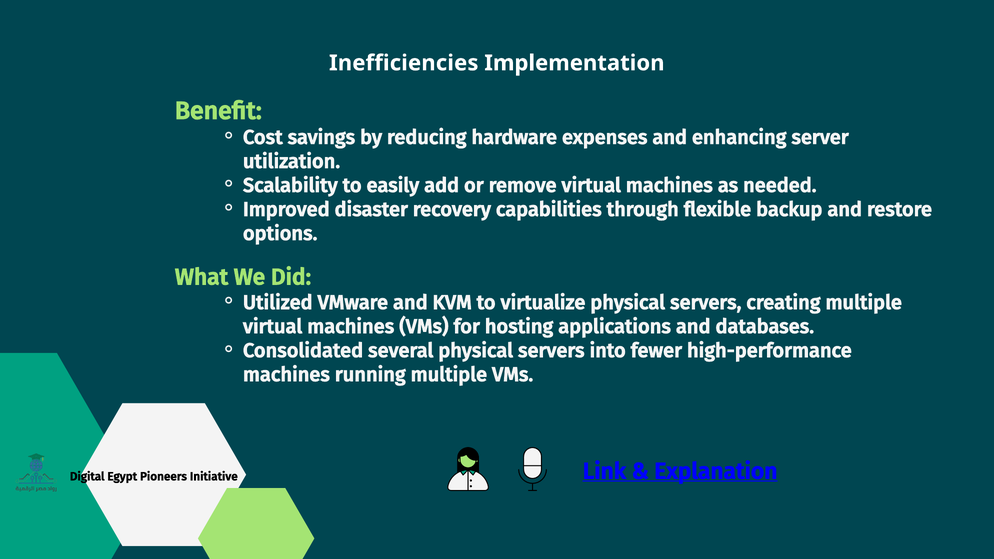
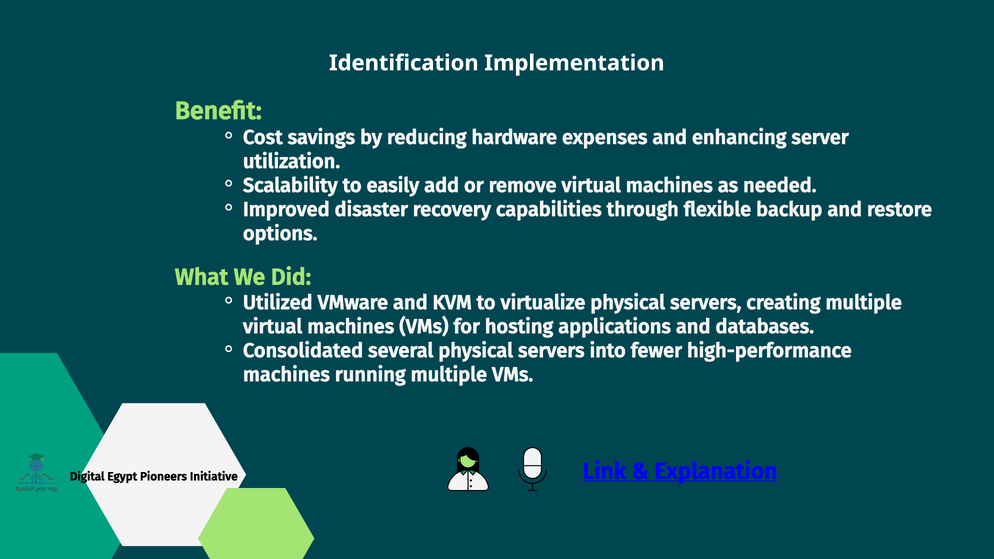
Inefficiencies: Inefficiencies -> Identification
